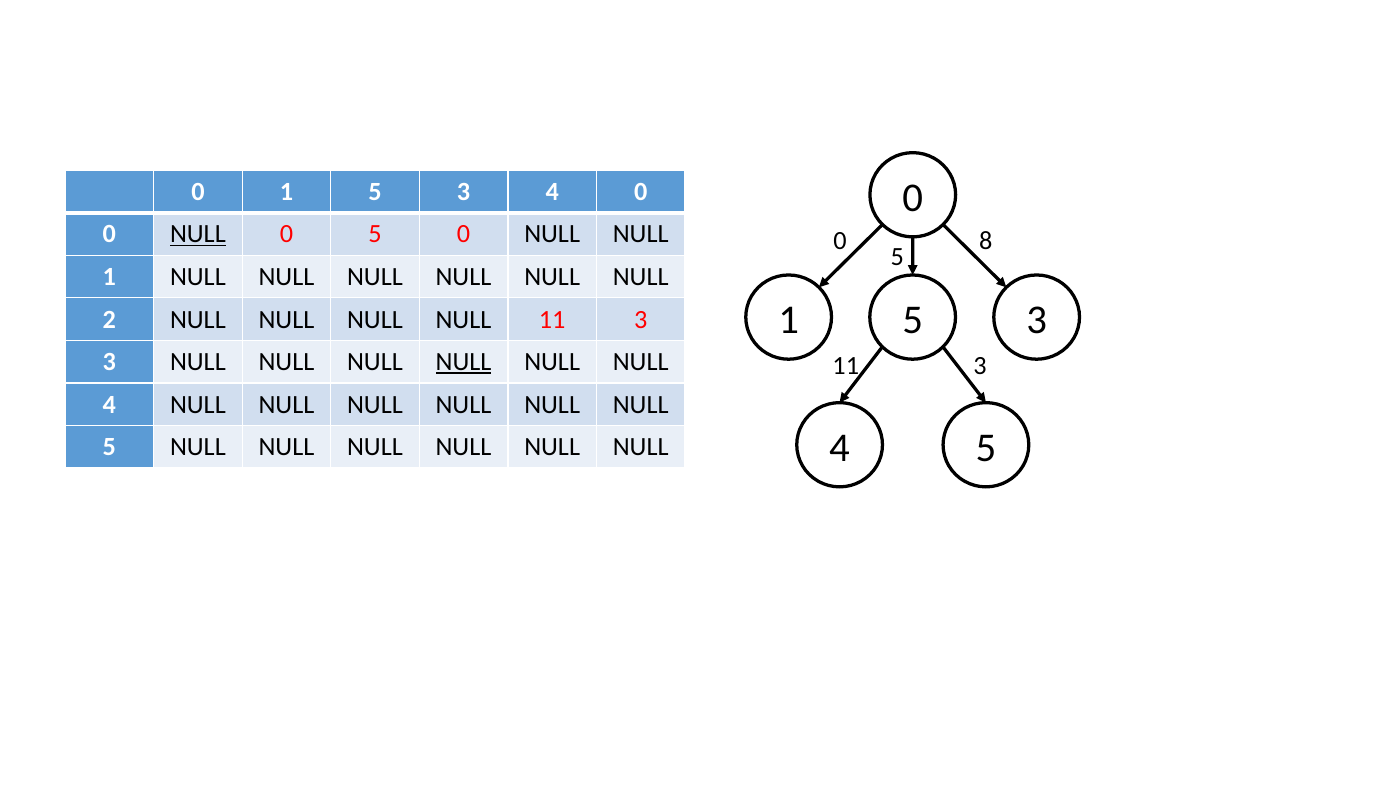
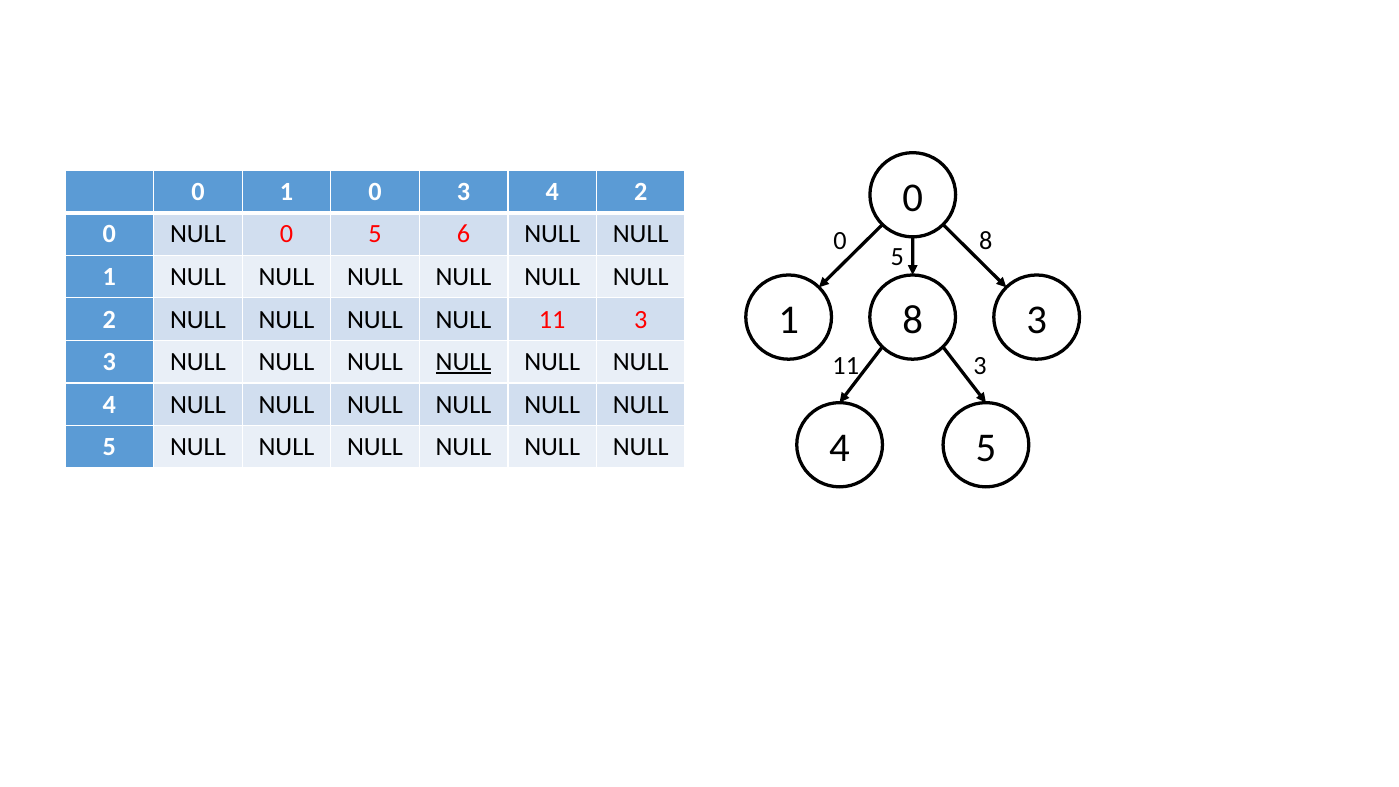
5 at (375, 192): 5 -> 0
4 0: 0 -> 2
NULL at (198, 234) underline: present -> none
0 5 0: 0 -> 6
5 at (913, 320): 5 -> 8
